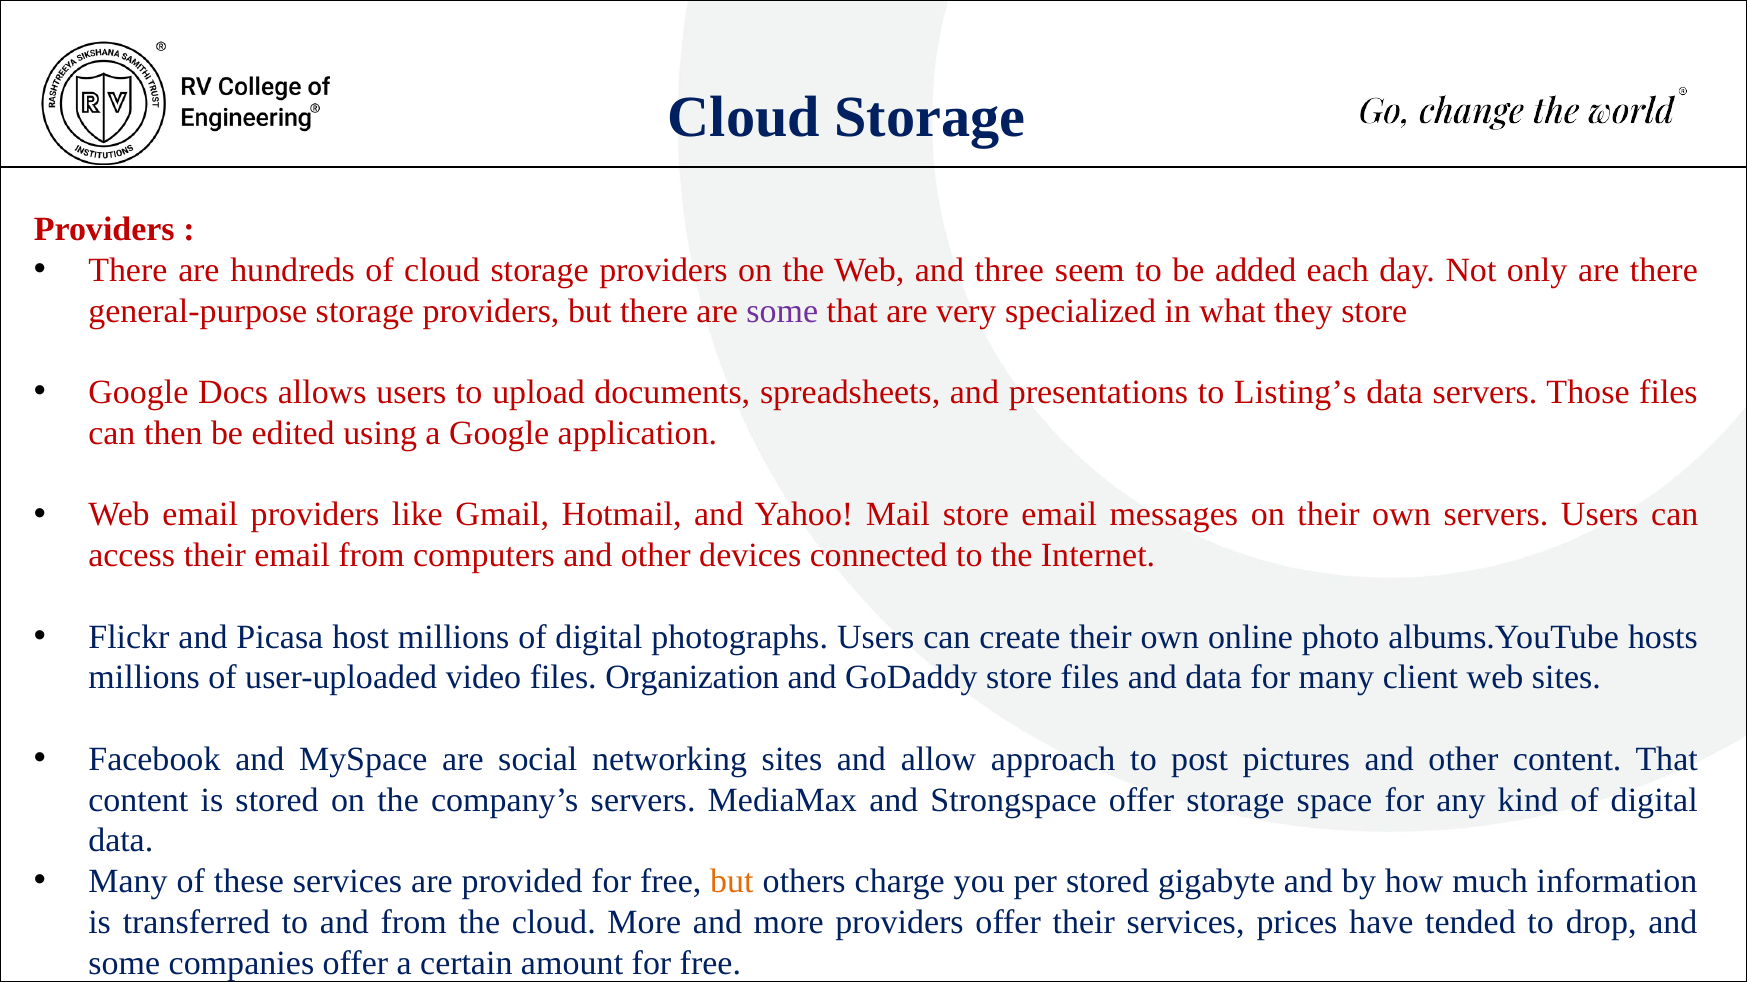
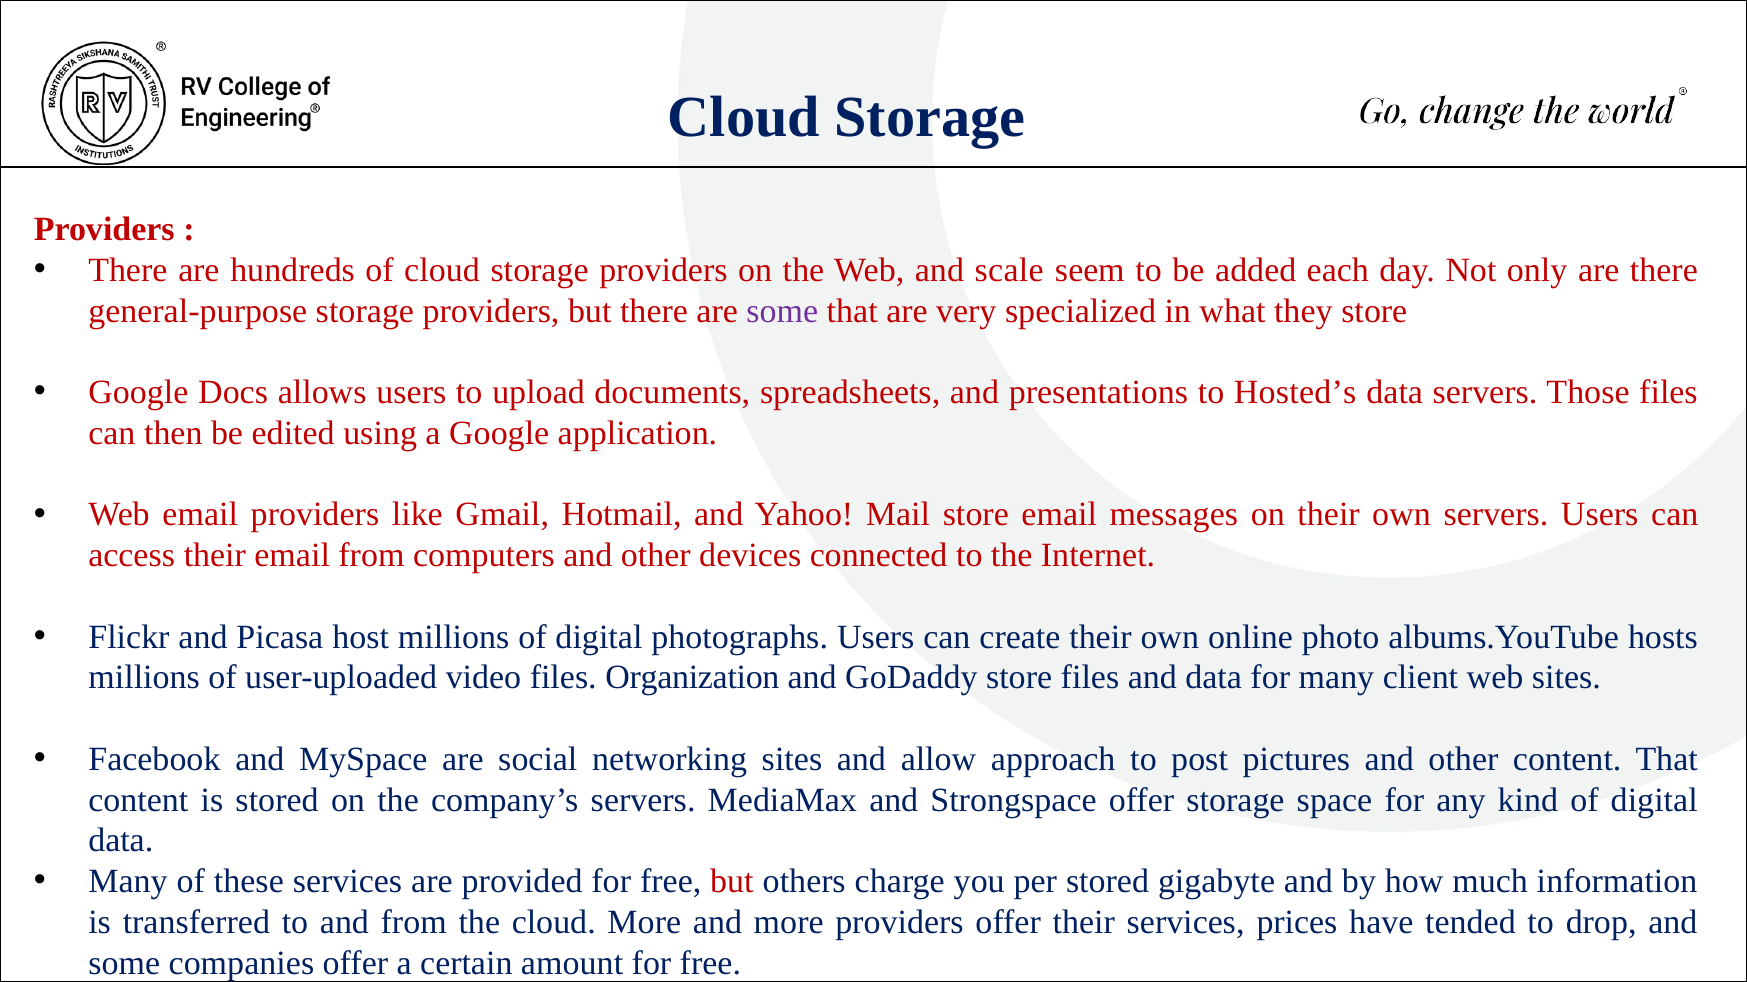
three: three -> scale
Listing’s: Listing’s -> Hosted’s
but at (732, 882) colour: orange -> red
